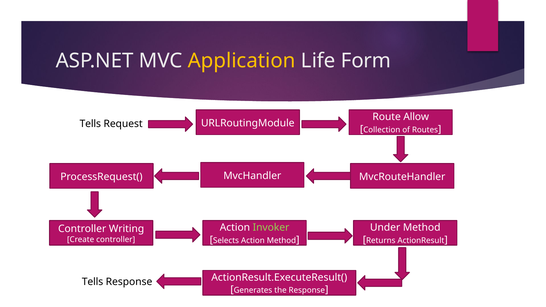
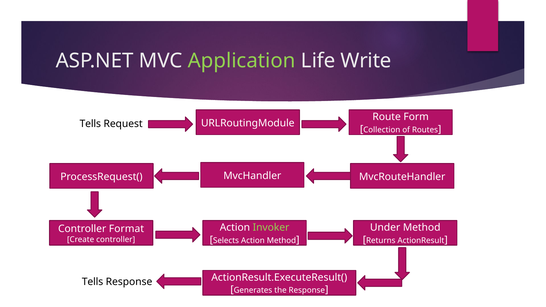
Application colour: yellow -> light green
Form: Form -> Write
Allow: Allow -> Form
Writing: Writing -> Format
